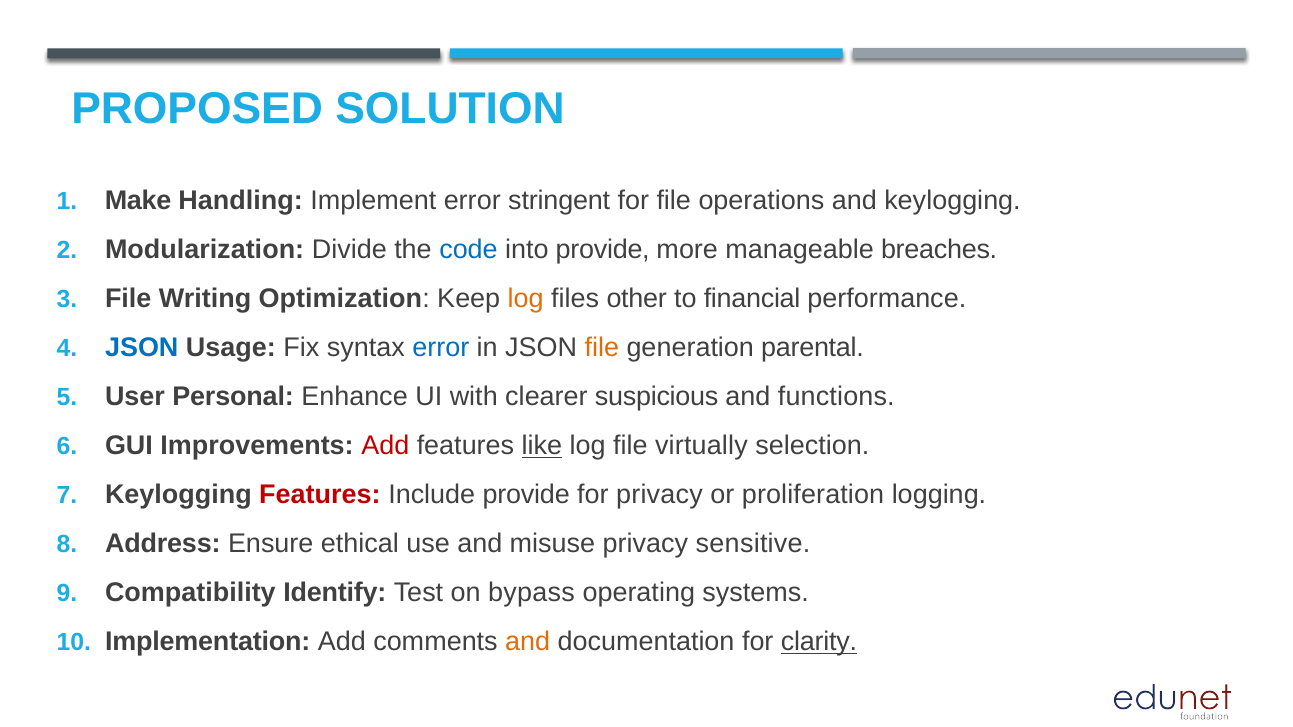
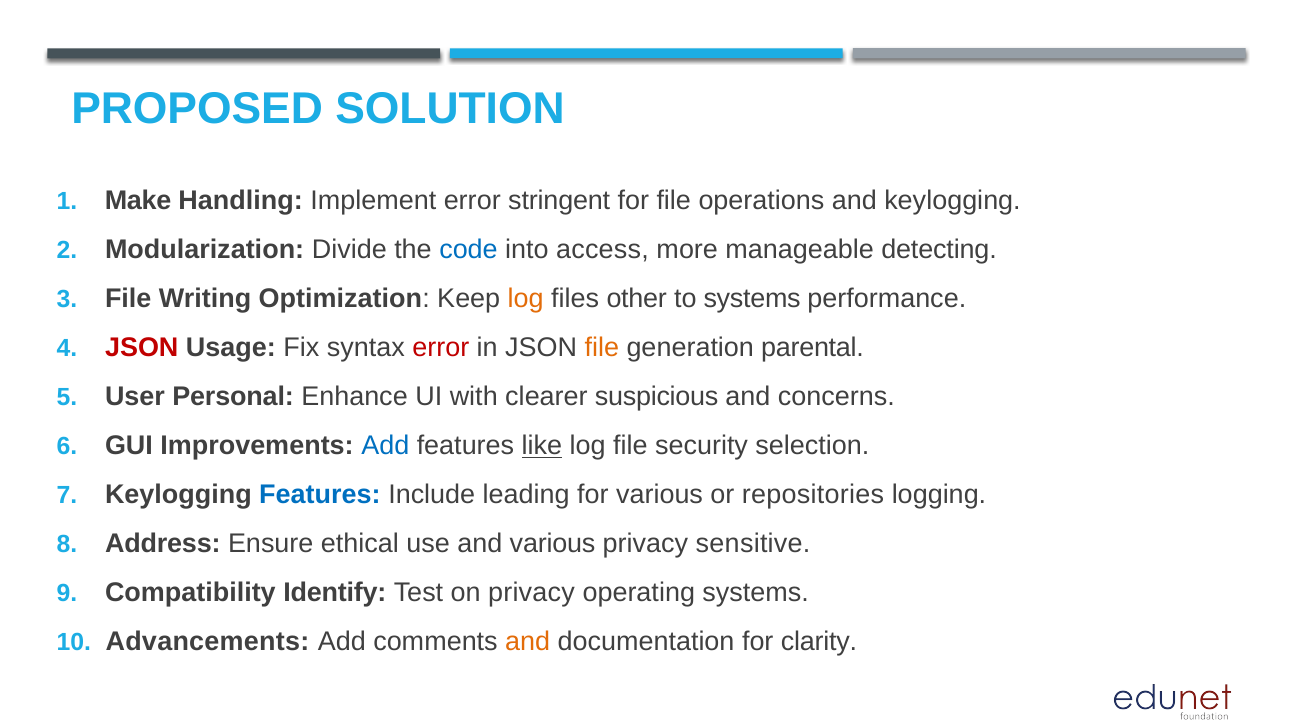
into provide: provide -> access
breaches: breaches -> detecting
to financial: financial -> systems
JSON at (142, 348) colour: blue -> red
error at (441, 348) colour: blue -> red
functions: functions -> concerns
Add at (385, 446) colour: red -> blue
virtually: virtually -> security
Features at (320, 495) colour: red -> blue
Include provide: provide -> leading
for privacy: privacy -> various
proliferation: proliferation -> repositories
and misuse: misuse -> various
on bypass: bypass -> privacy
Implementation: Implementation -> Advancements
clarity underline: present -> none
